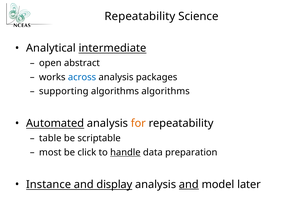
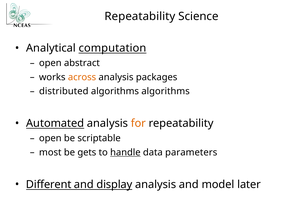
intermediate: intermediate -> computation
across colour: blue -> orange
supporting: supporting -> distributed
table at (50, 139): table -> open
click: click -> gets
preparation: preparation -> parameters
Instance: Instance -> Different
and at (189, 185) underline: present -> none
